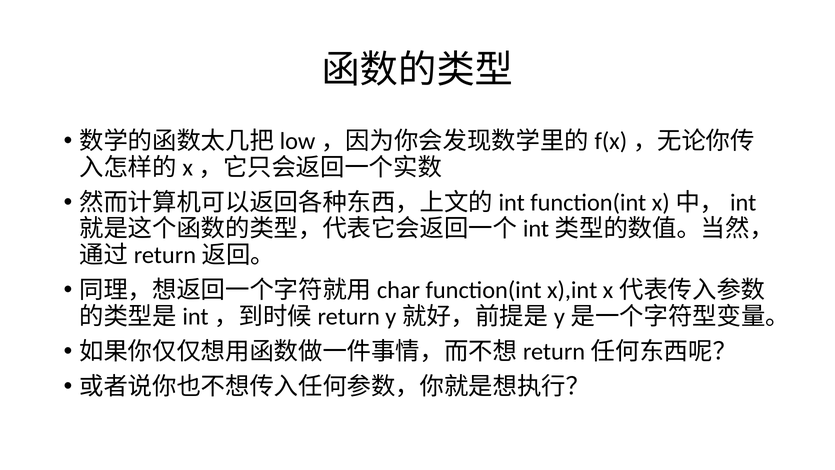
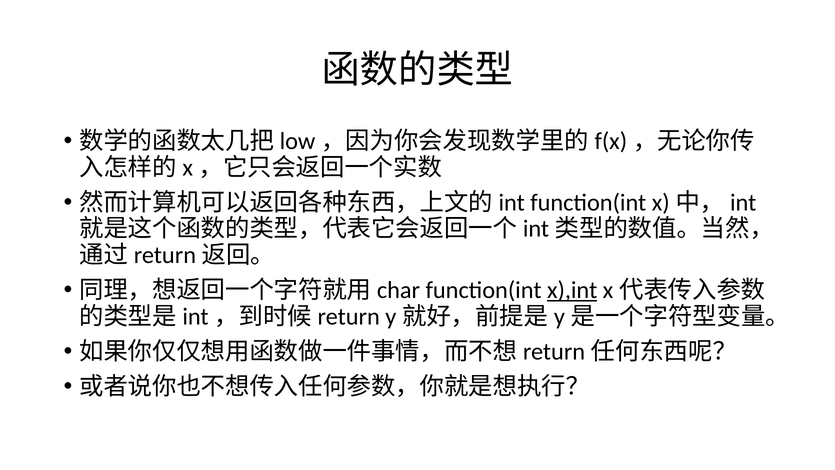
x),int underline: none -> present
